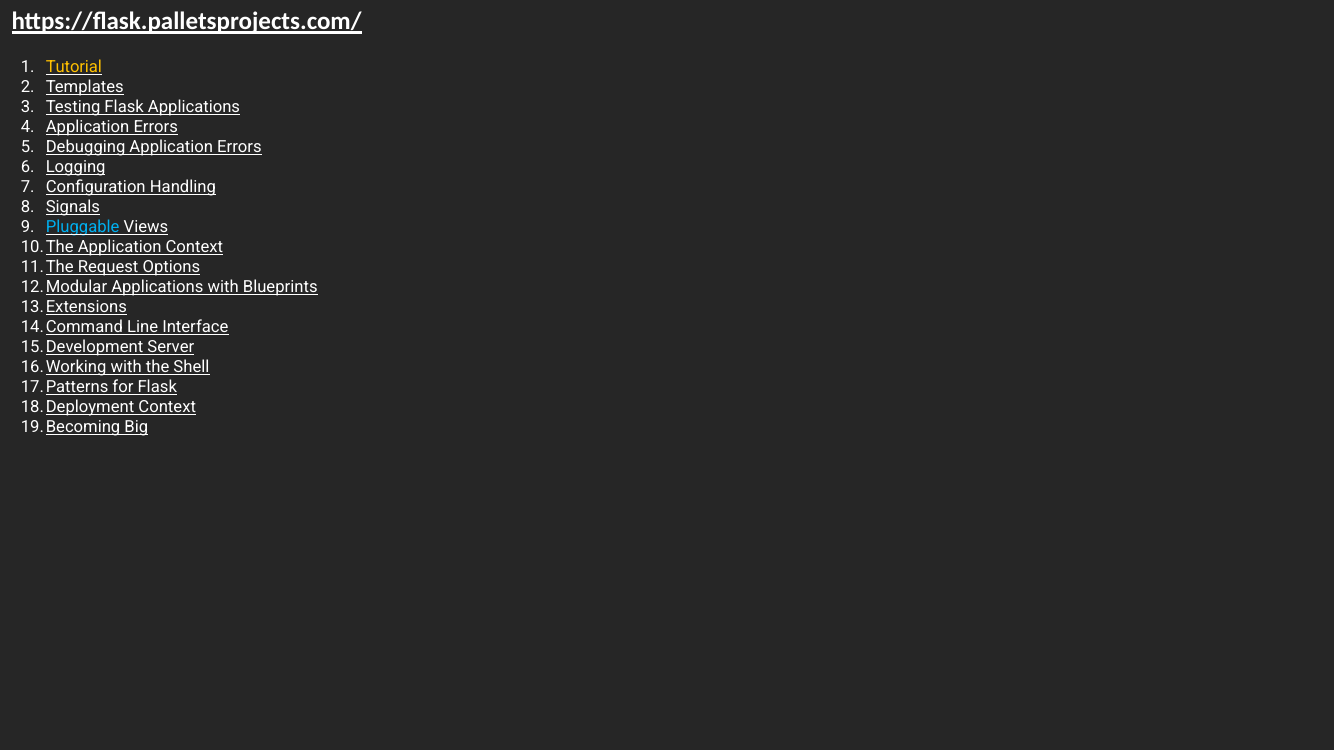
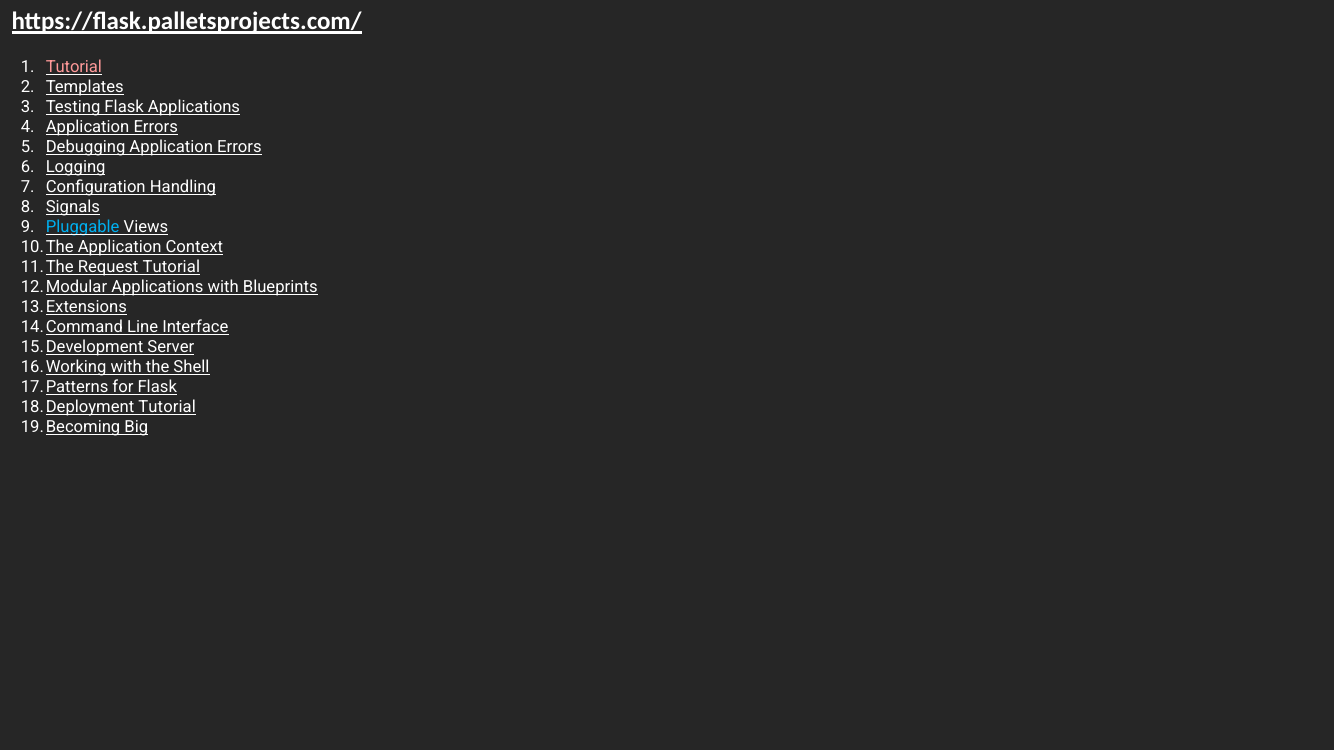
Tutorial at (74, 68) colour: yellow -> pink
Request Options: Options -> Tutorial
Context at (167, 408): Context -> Tutorial
